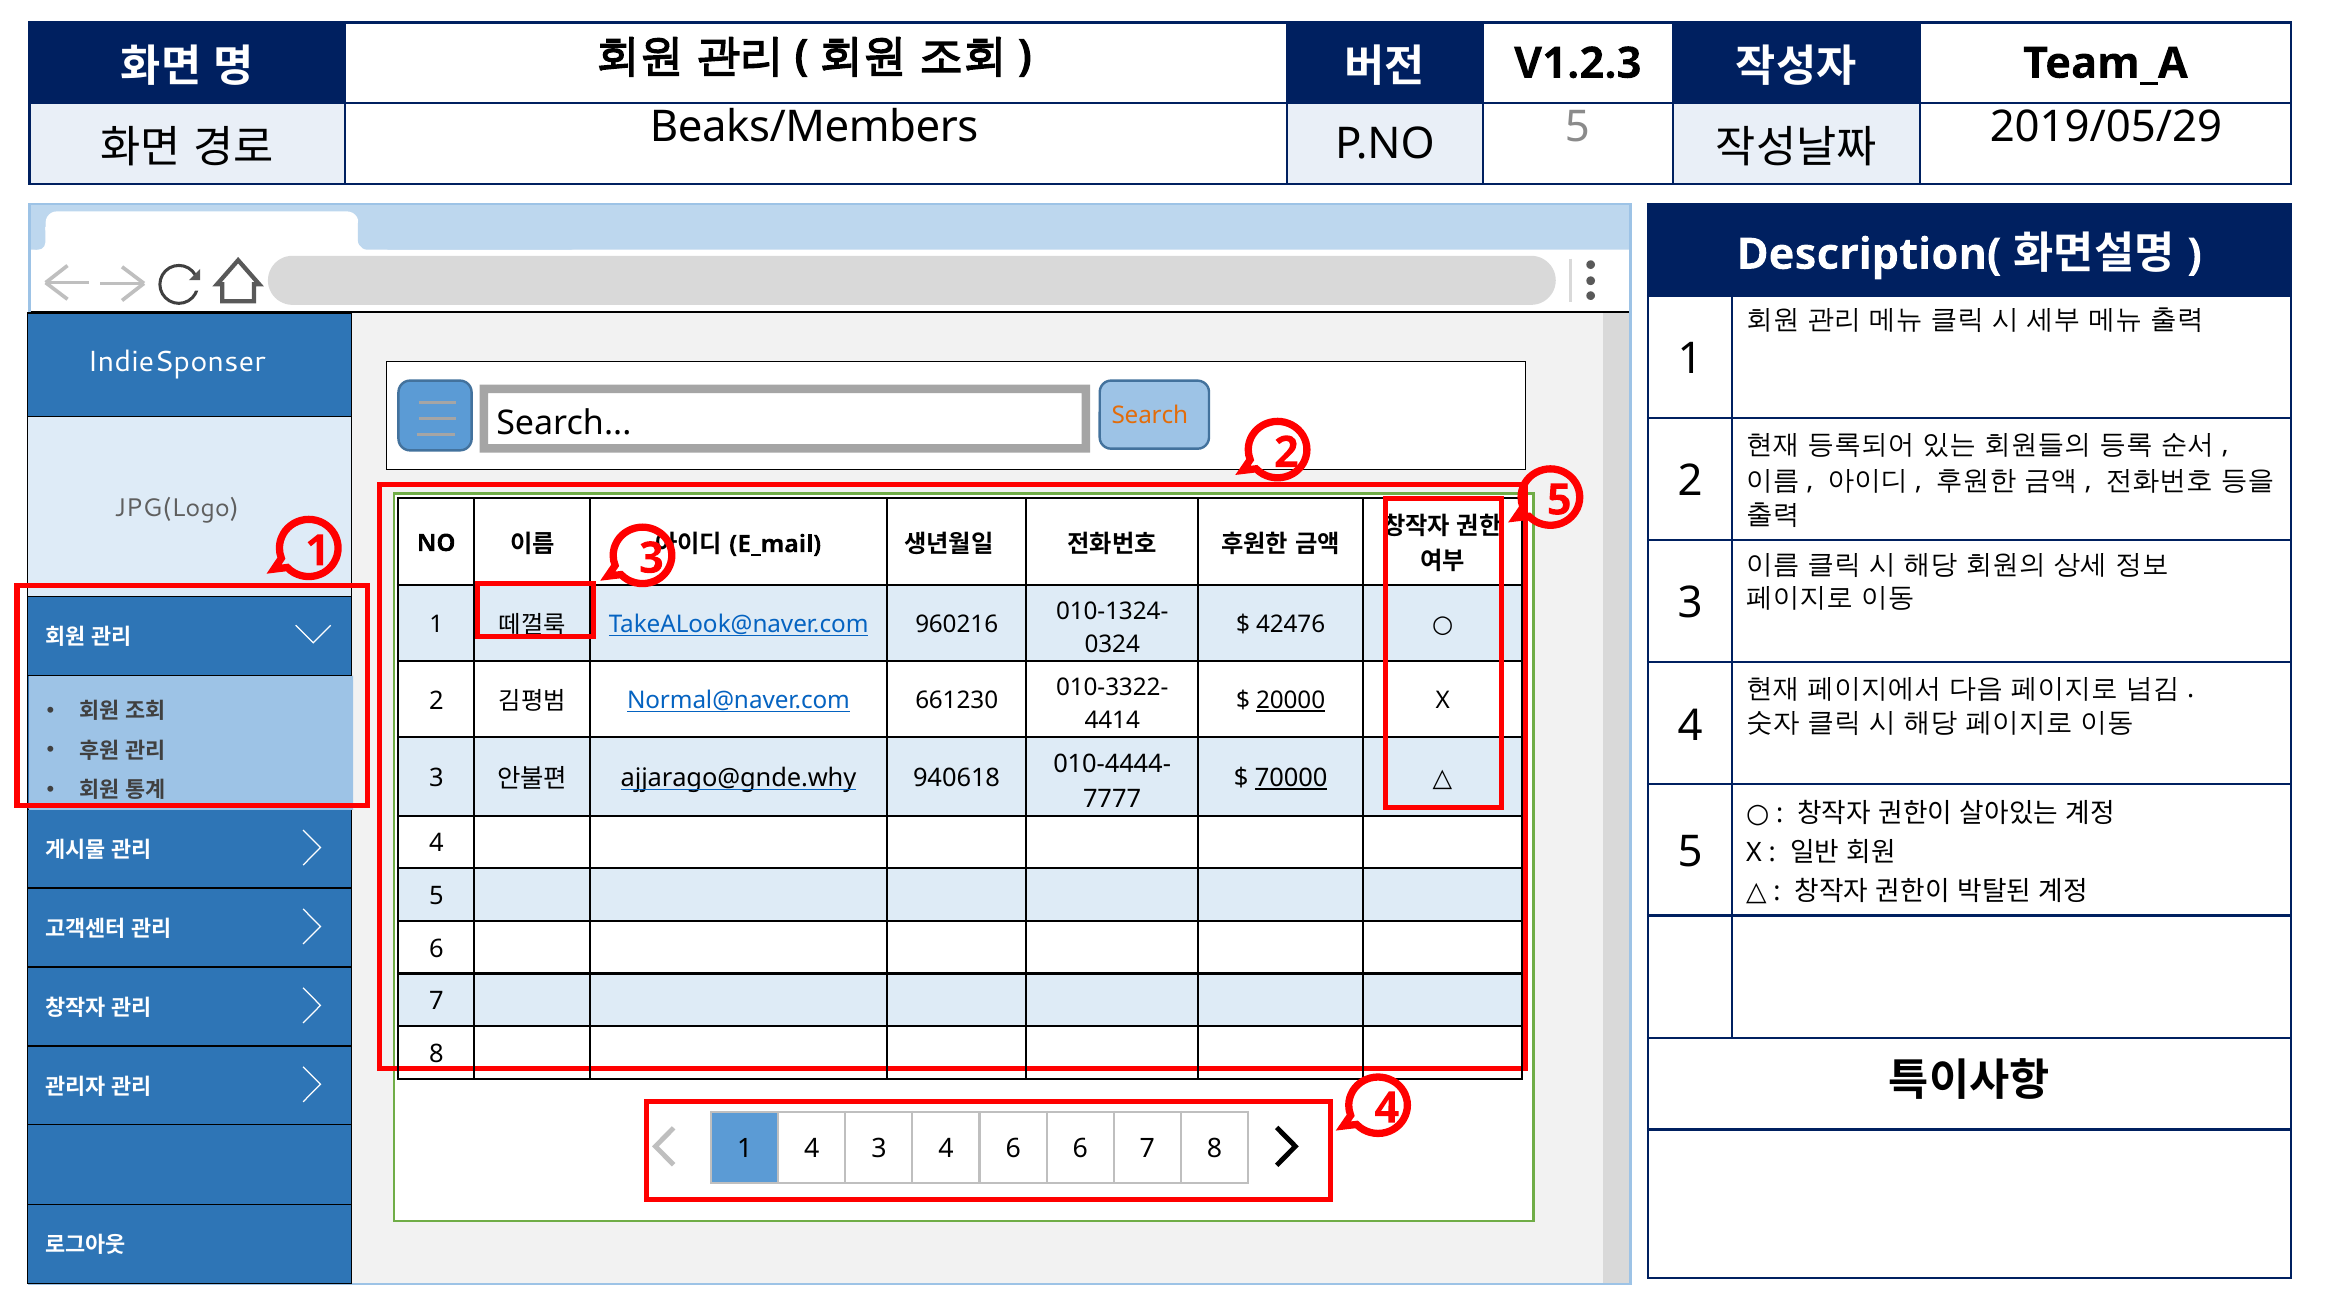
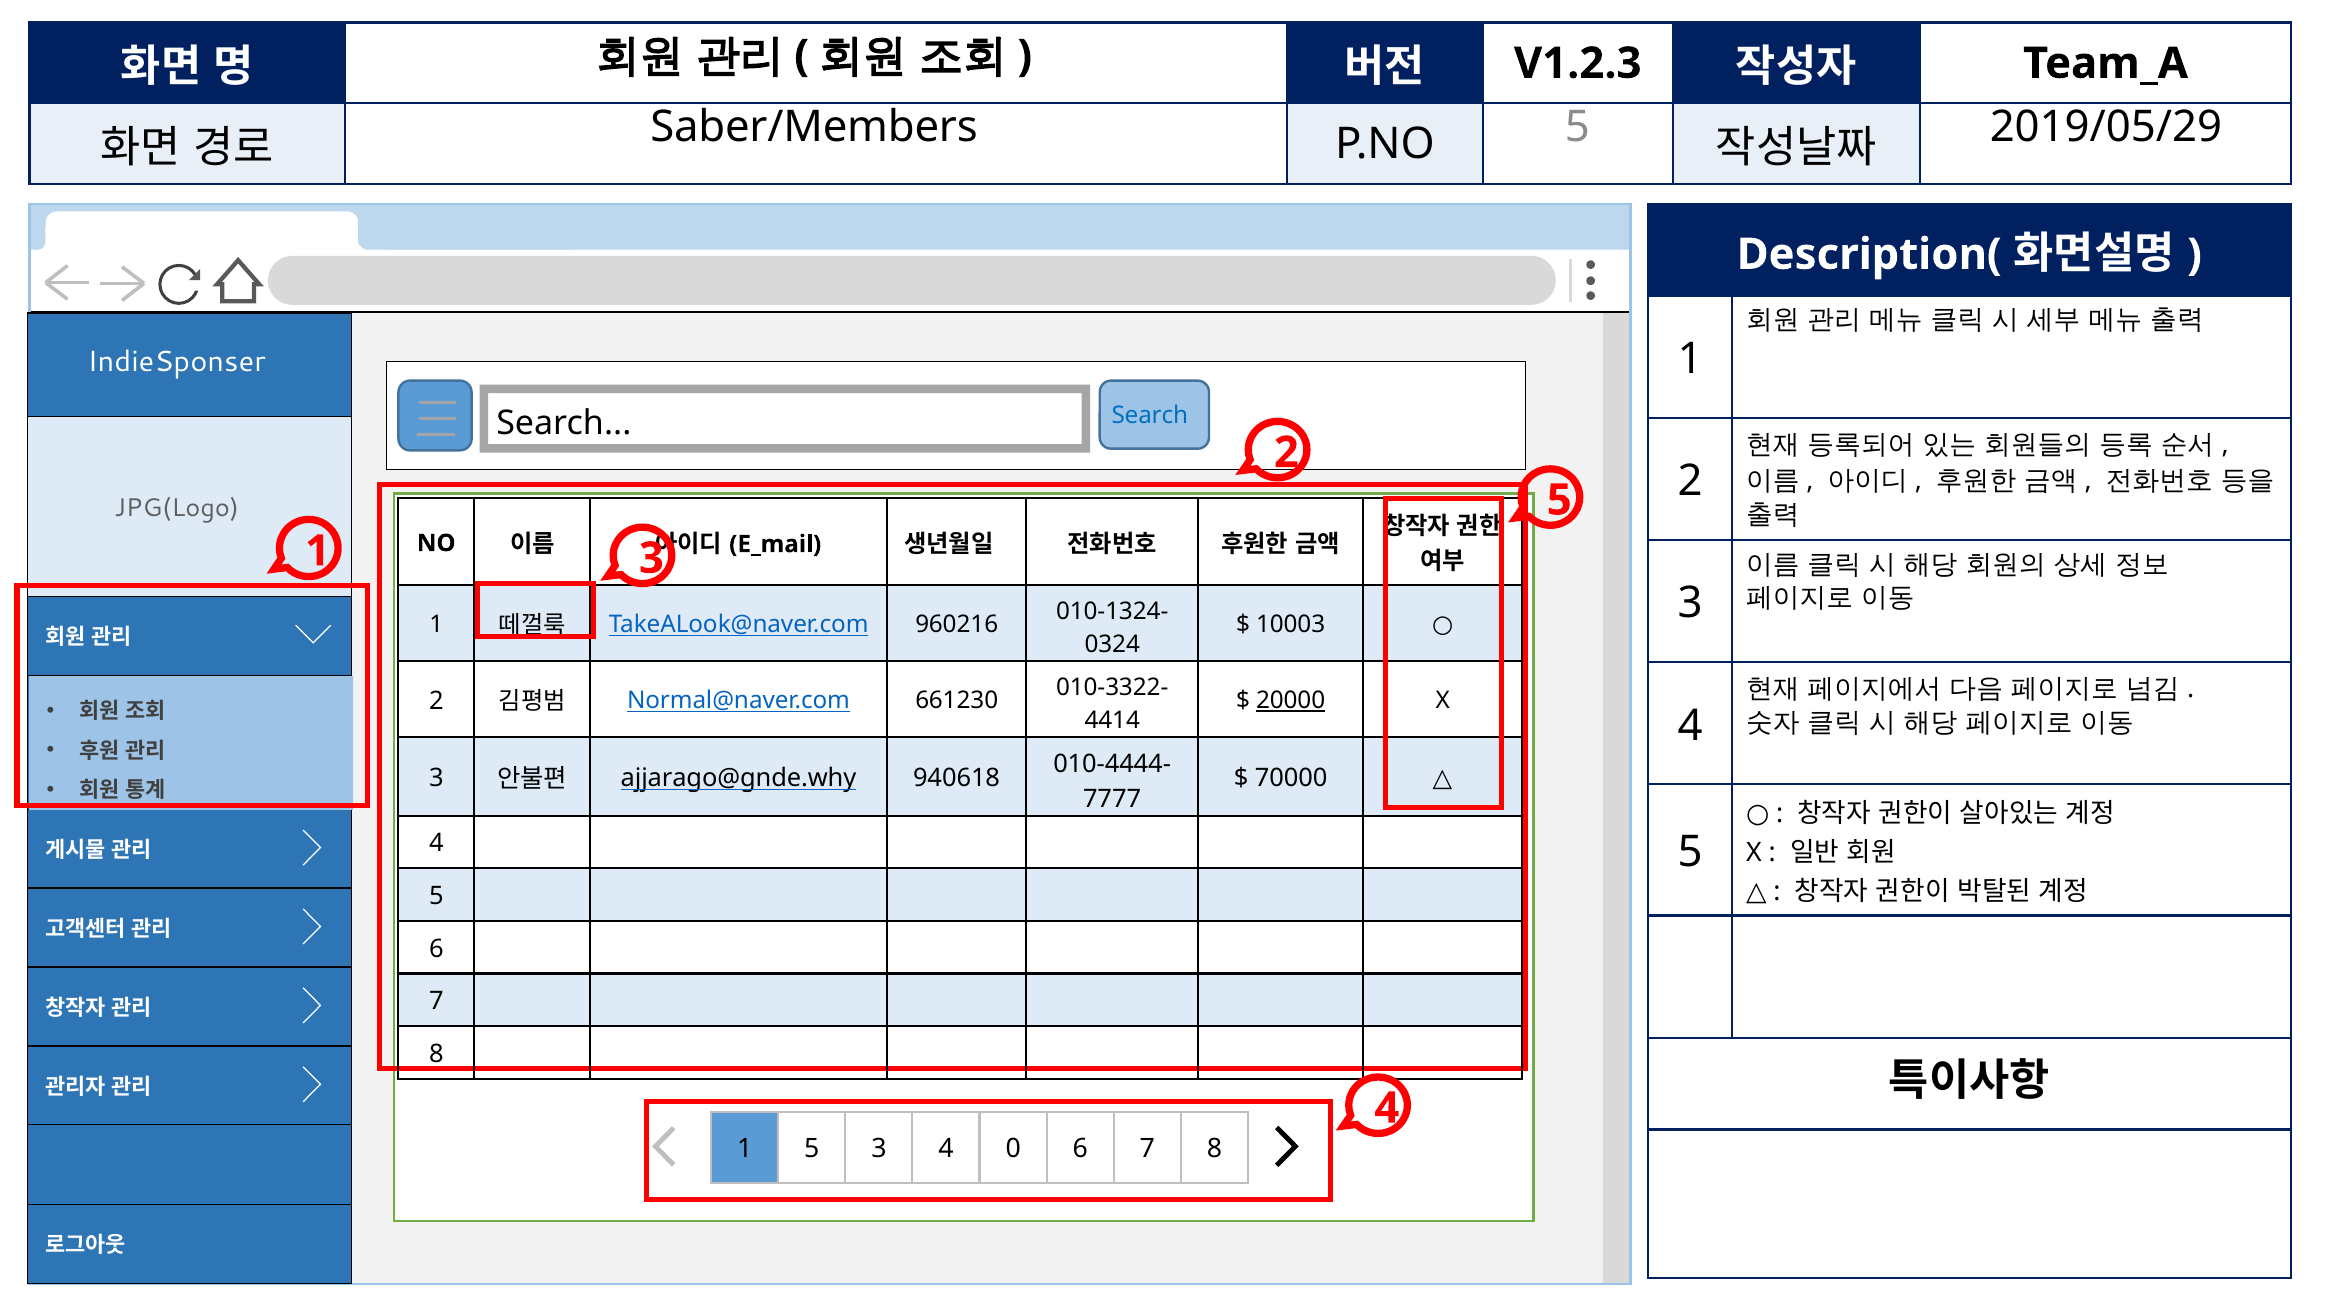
Beaks/Members: Beaks/Members -> Saber/Members
Search at (1150, 416) colour: orange -> blue
42476: 42476 -> 10003
70000 underline: present -> none
1 4: 4 -> 5
4 6: 6 -> 0
